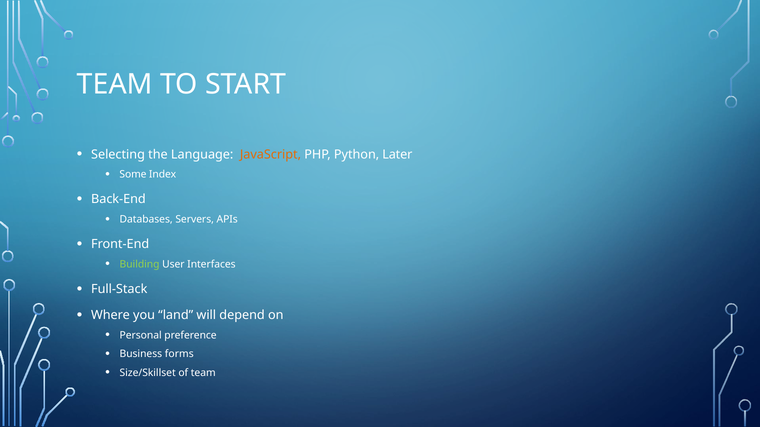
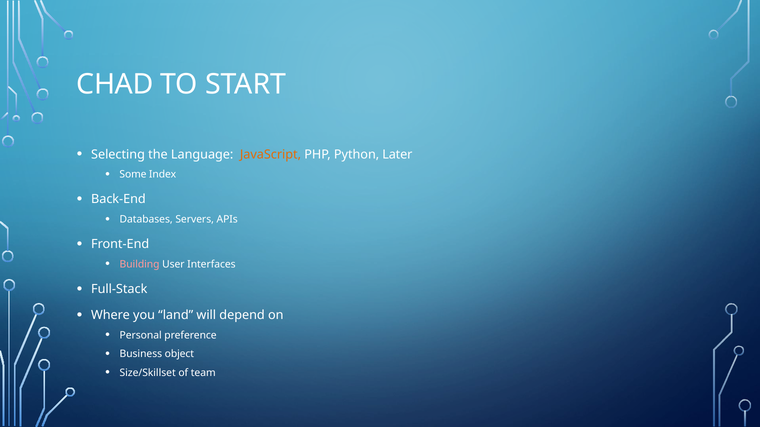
TEAM at (115, 84): TEAM -> CHAD
Building colour: light green -> pink
forms: forms -> object
